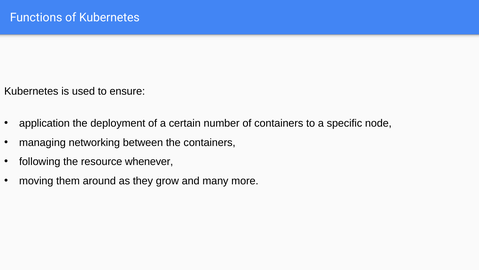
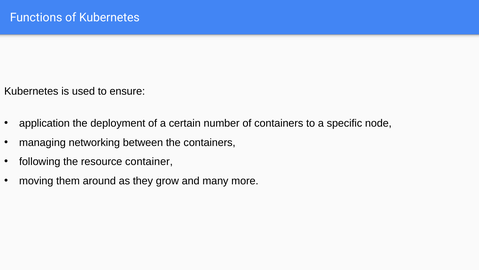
whenever: whenever -> container
